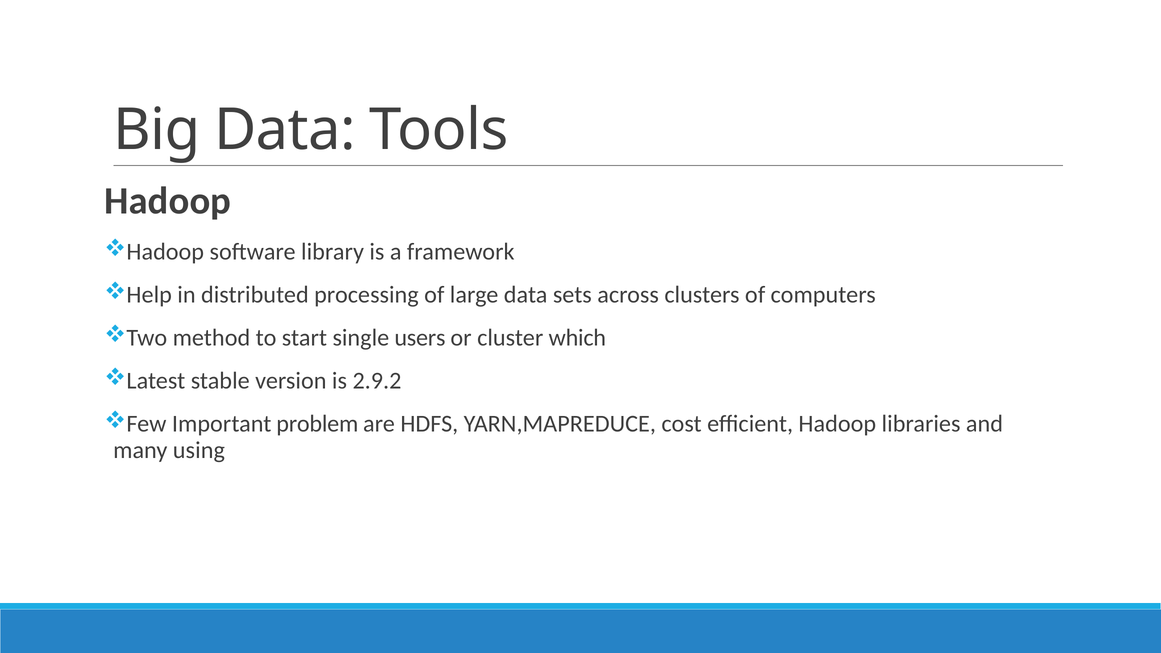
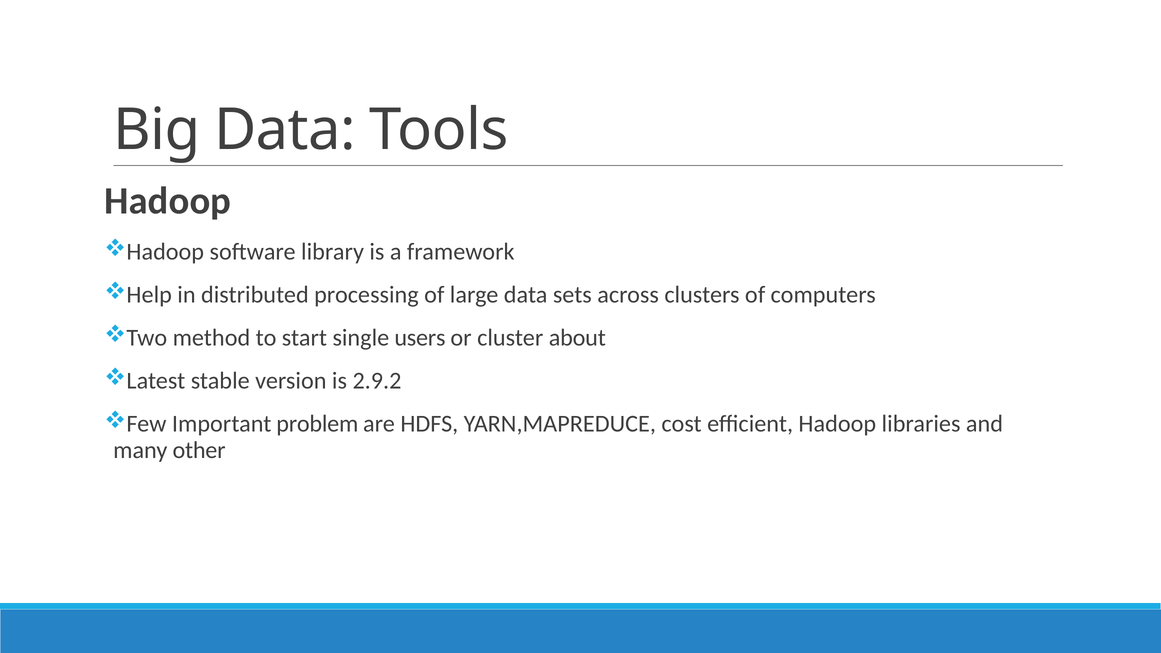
which: which -> about
using: using -> other
